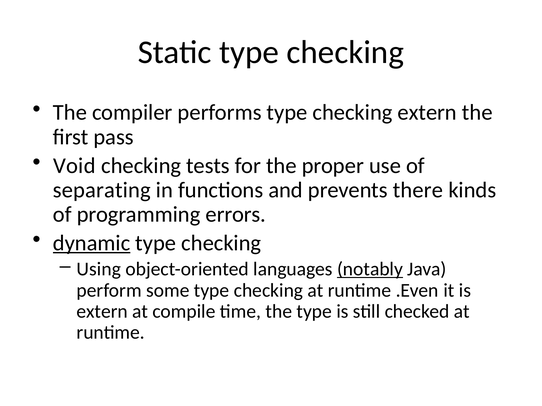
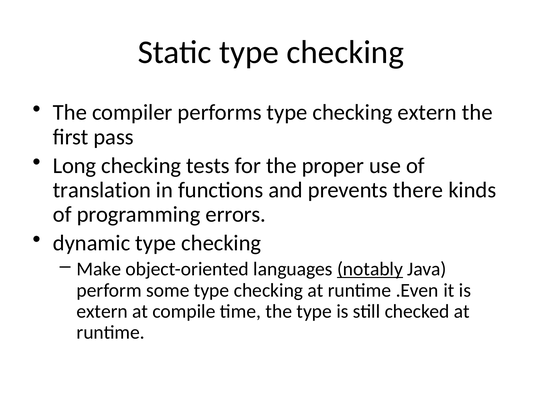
Void: Void -> Long
separating: separating -> translation
dynamic underline: present -> none
Using: Using -> Make
